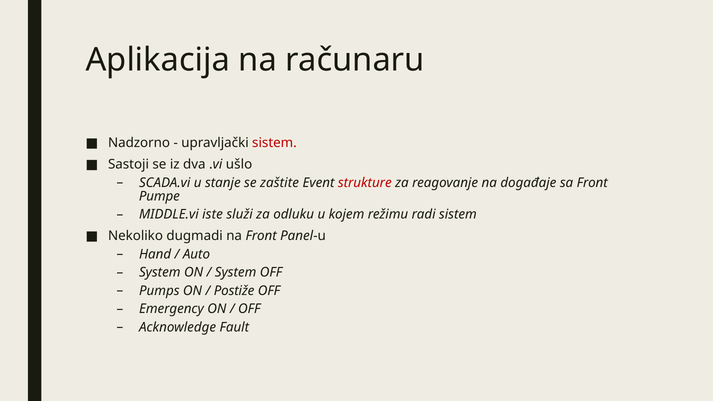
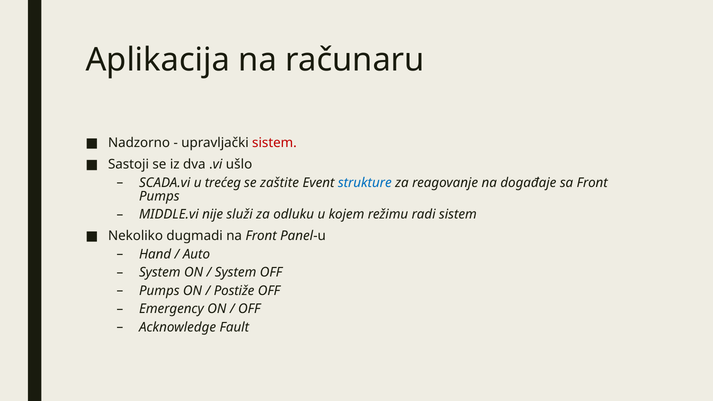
stanje: stanje -> trećeg
strukture colour: red -> blue
Pumpe at (159, 196): Pumpe -> Pumps
iste: iste -> nije
